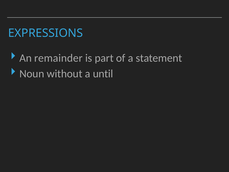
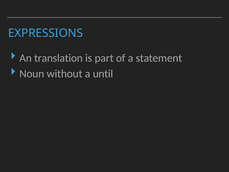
remainder: remainder -> translation
